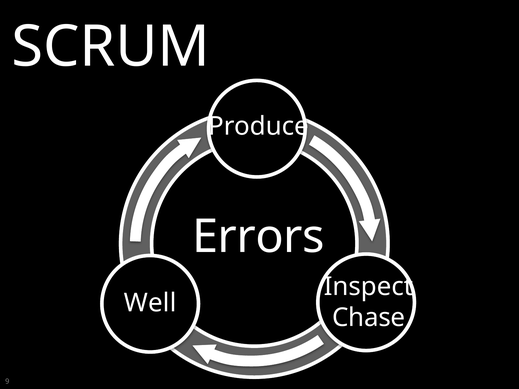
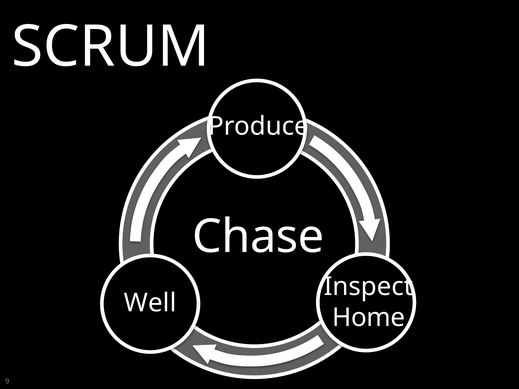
Errors: Errors -> Chase
Chase: Chase -> Home
